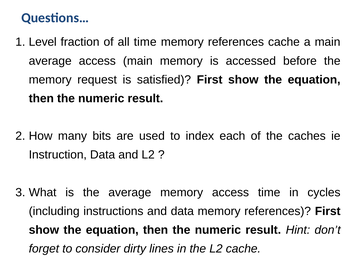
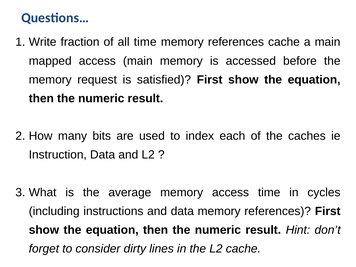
Level: Level -> Write
average at (50, 61): average -> mapped
